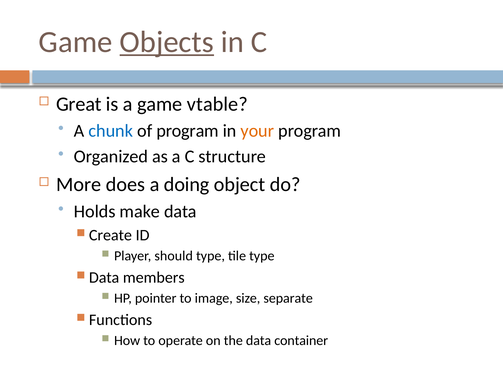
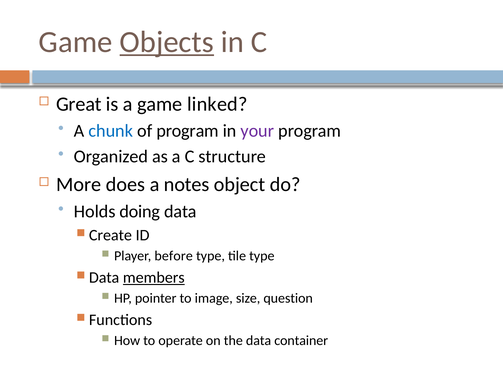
vtable: vtable -> linked
your colour: orange -> purple
doing: doing -> notes
make: make -> doing
should: should -> before
members underline: none -> present
separate: separate -> question
